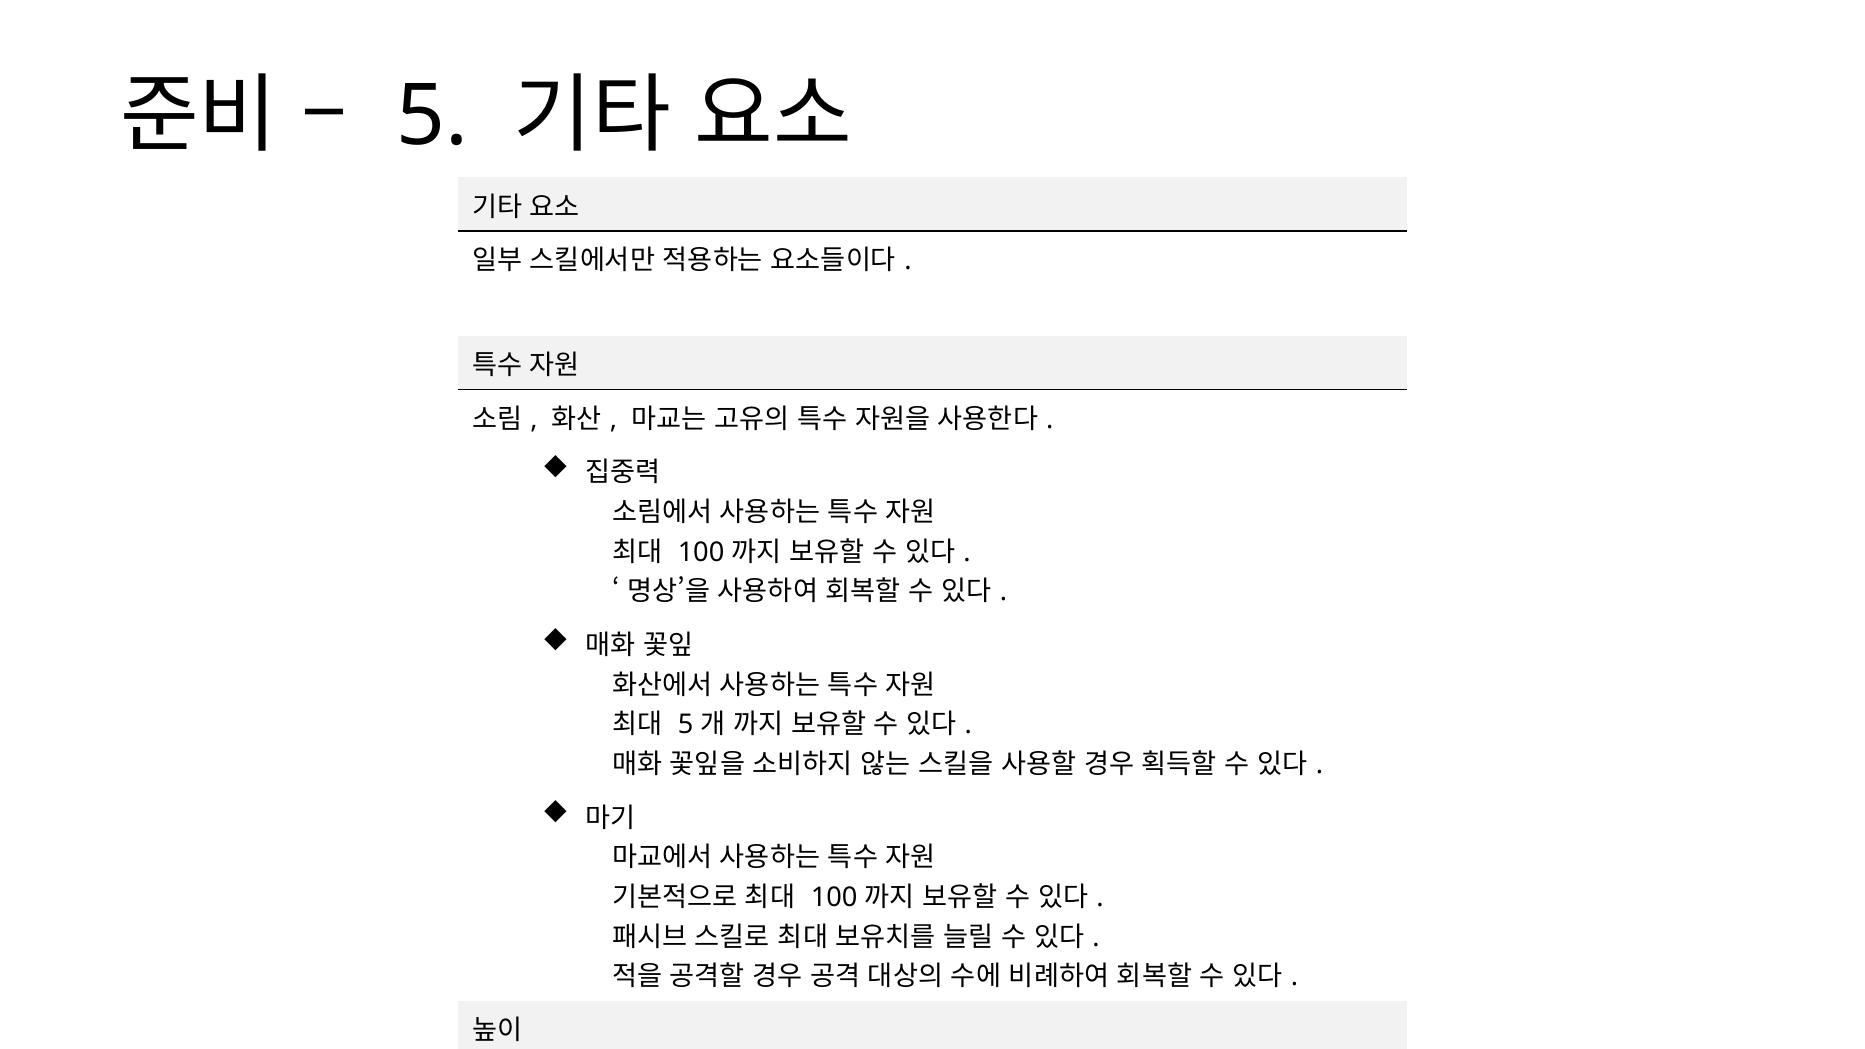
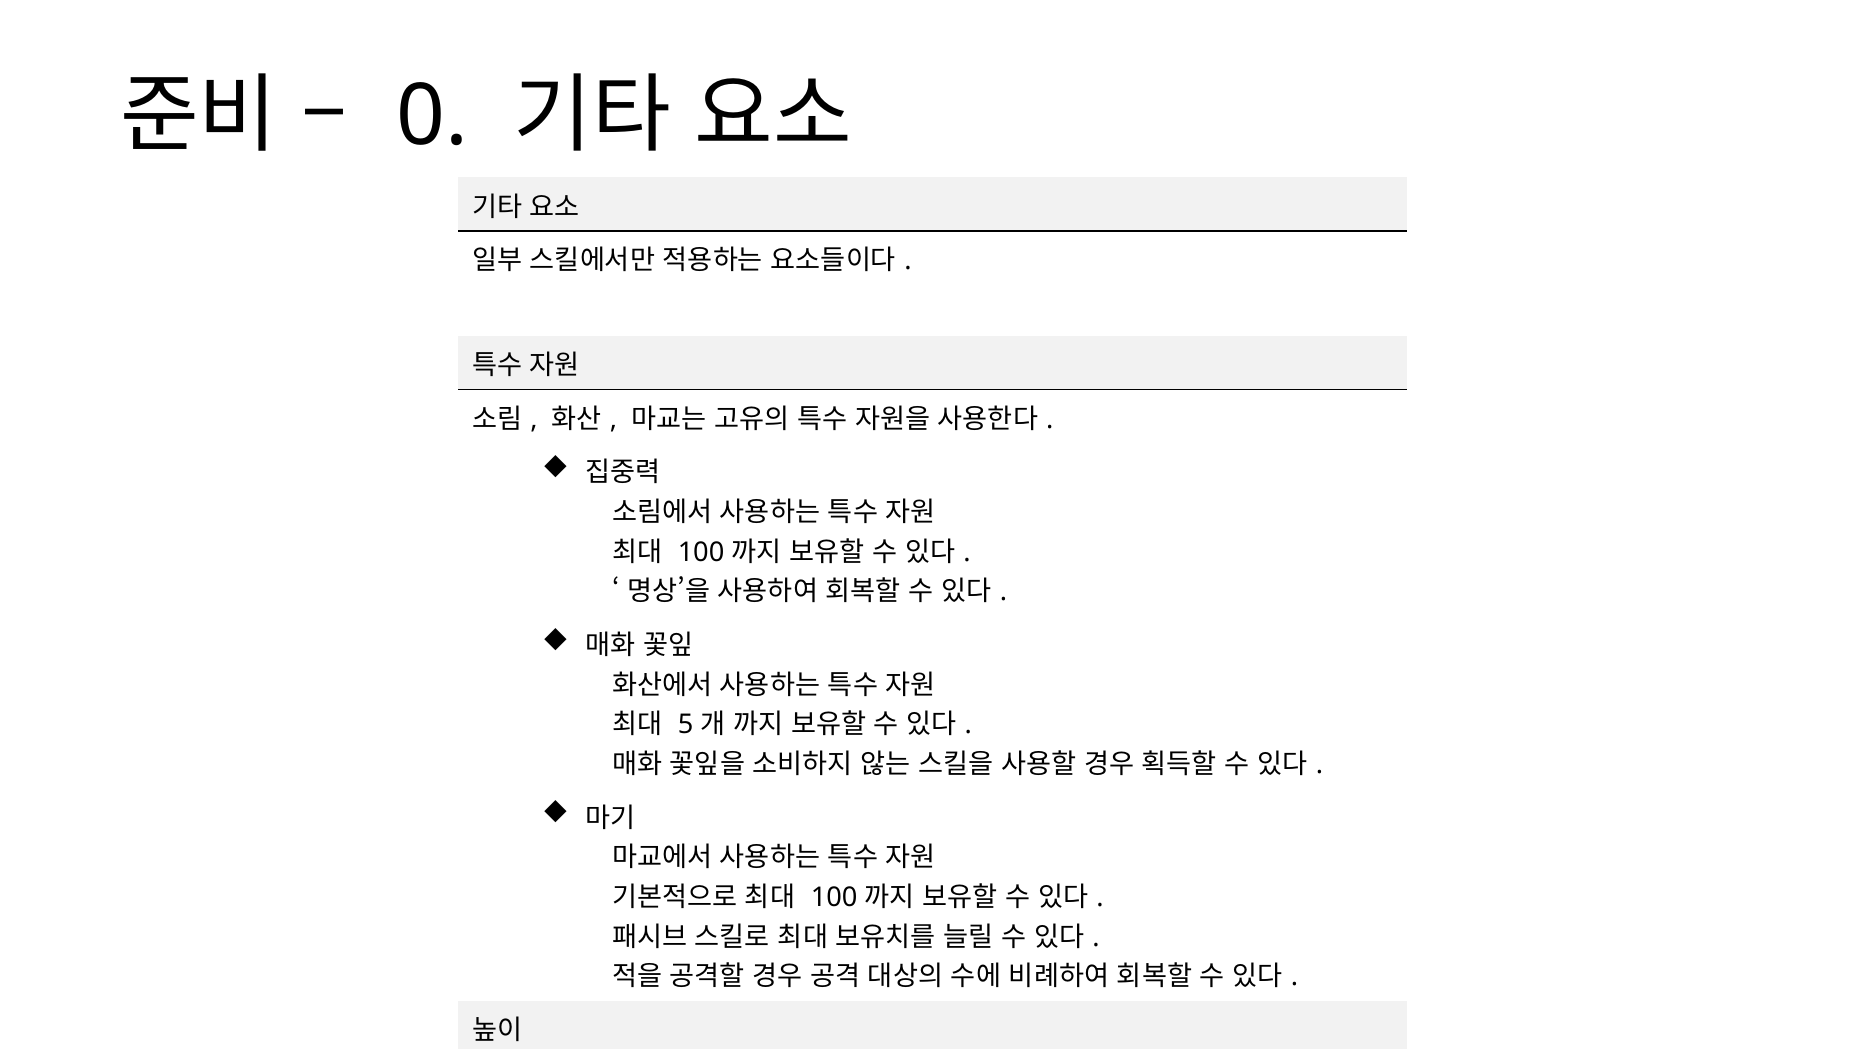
5 at (432, 116): 5 -> 0
